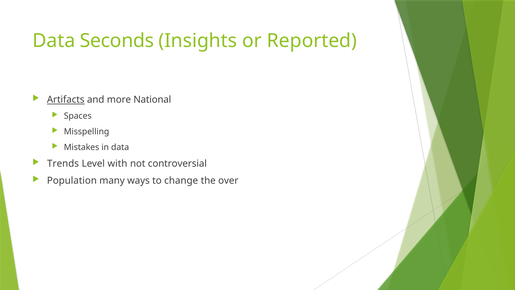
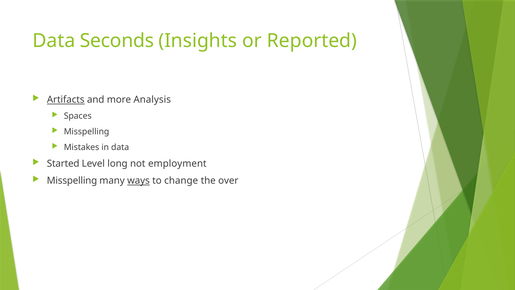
National: National -> Analysis
Trends: Trends -> Started
with: with -> long
controversial: controversial -> employment
Population at (72, 181): Population -> Misspelling
ways underline: none -> present
